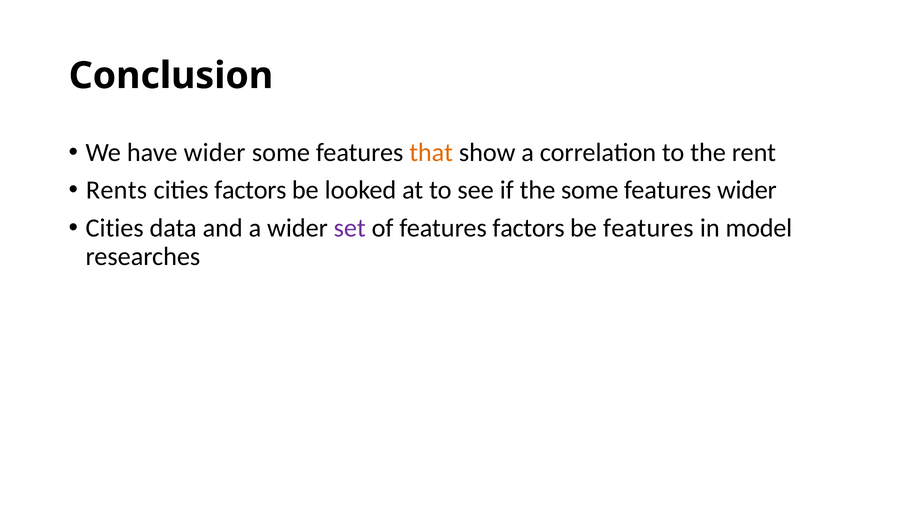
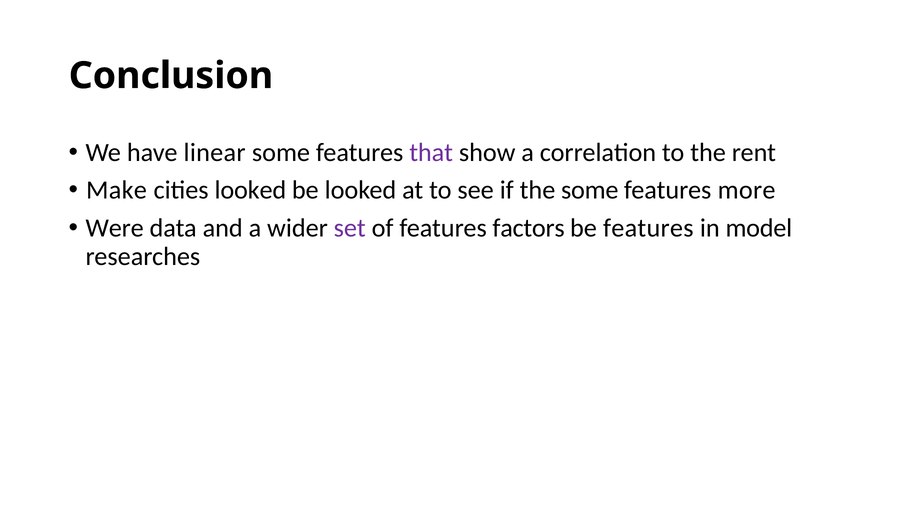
have wider: wider -> linear
that colour: orange -> purple
Rents: Rents -> Make
cities factors: factors -> looked
features wider: wider -> more
Cities at (115, 228): Cities -> Were
